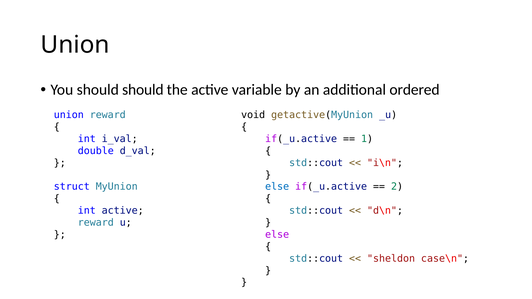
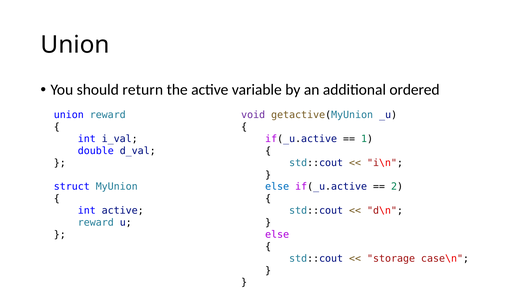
should should: should -> return
void colour: black -> purple
sheldon: sheldon -> storage
